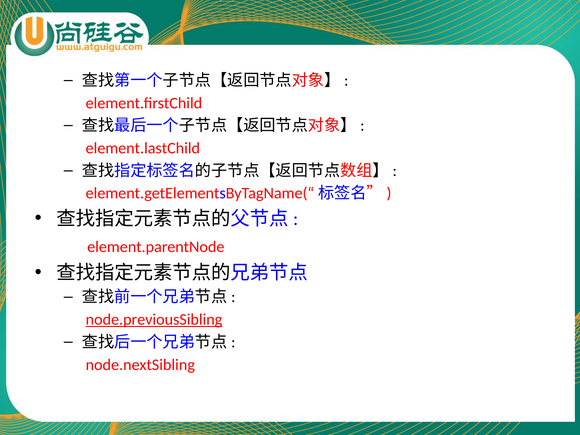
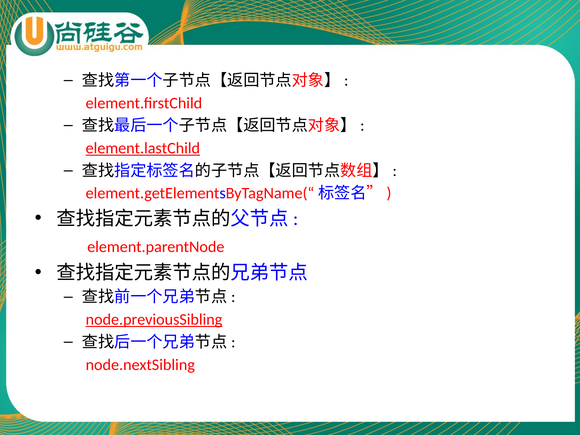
element.lastChild underline: none -> present
